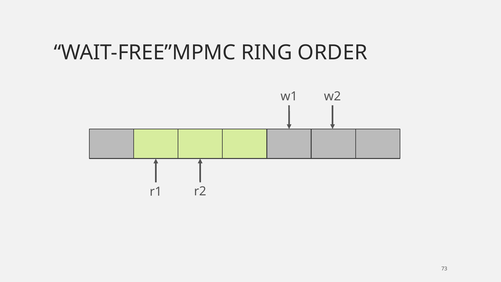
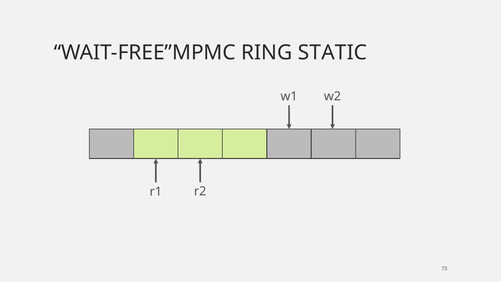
ORDER: ORDER -> STATIC
